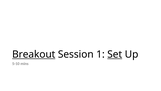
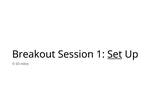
Breakout underline: present -> none
